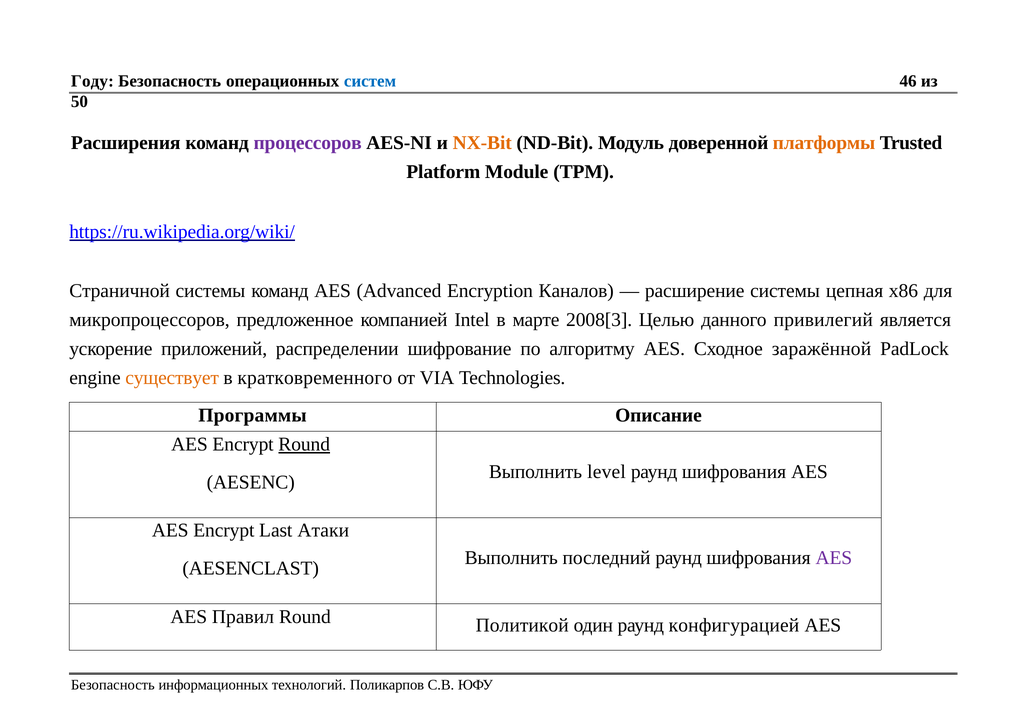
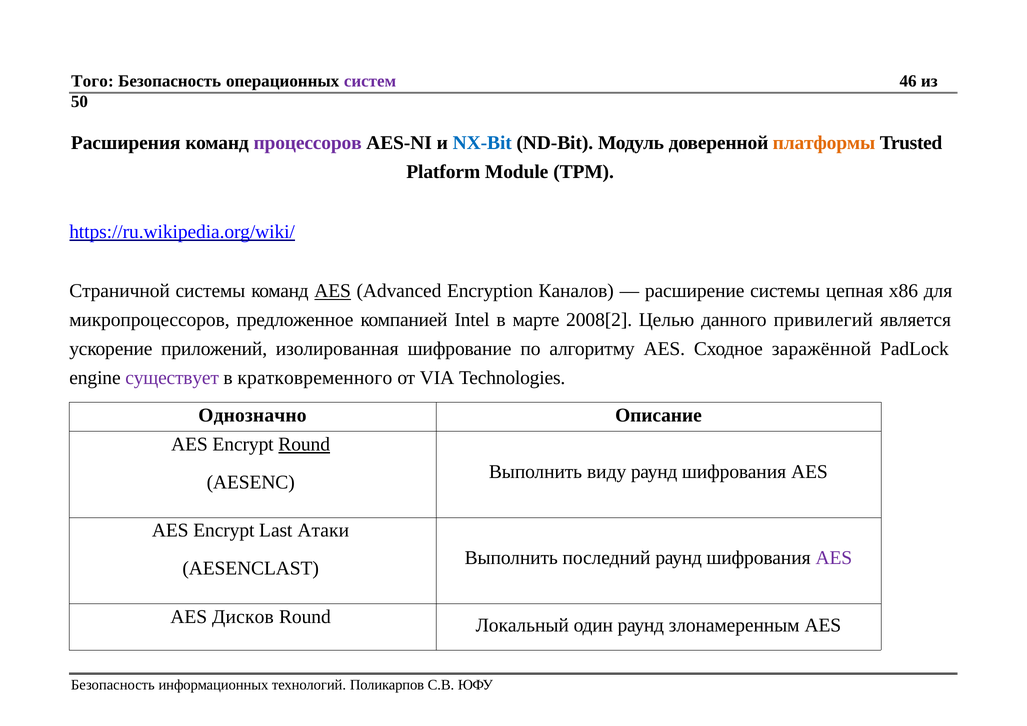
Году: Году -> Того
систем colour: blue -> purple
NX-Bit colour: orange -> blue
AES at (333, 291) underline: none -> present
2008[3: 2008[3 -> 2008[2
распределении: распределении -> изолированная
существует colour: orange -> purple
Программы: Программы -> Однозначно
level: level -> виду
Правил: Правил -> Дисков
Политикой: Политикой -> Локальный
конфигурацией: конфигурацией -> злонамеренным
